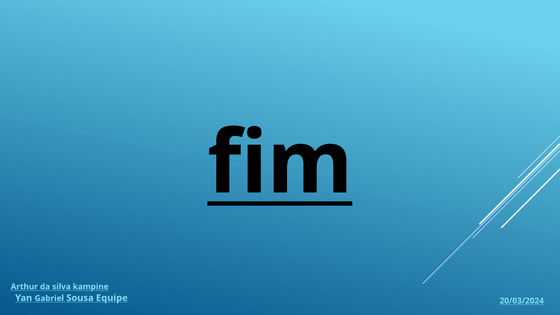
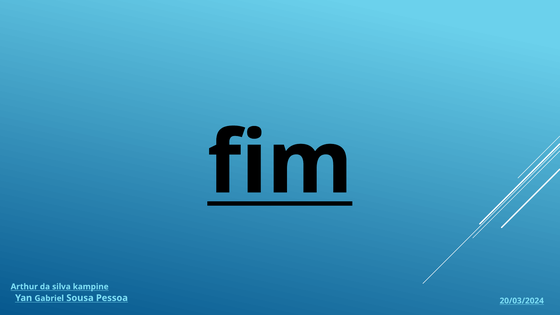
Equipe: Equipe -> Pessoa
